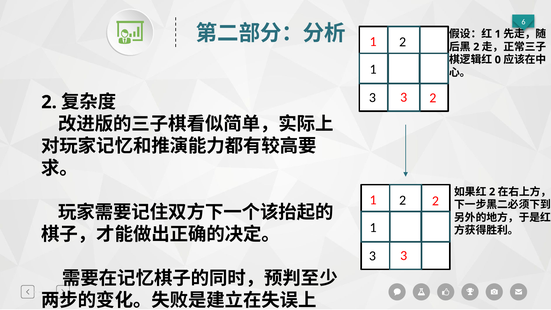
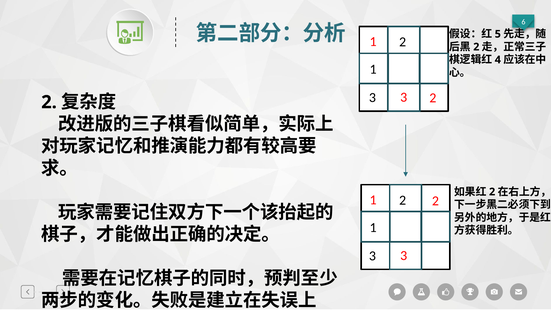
1 at (498, 34): 1 -> 5
0: 0 -> 4
